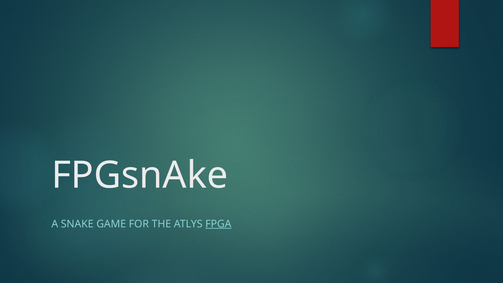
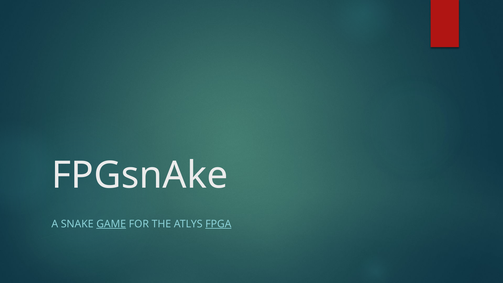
GAME underline: none -> present
